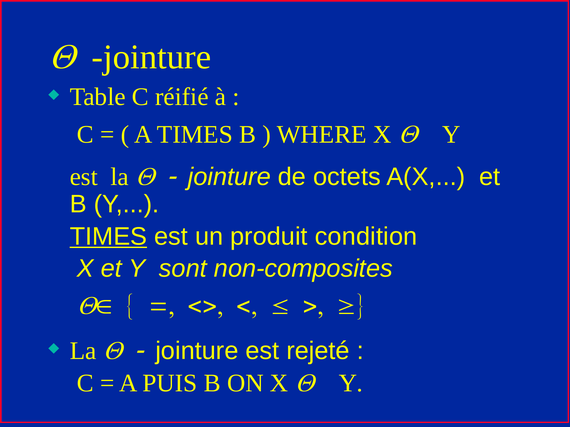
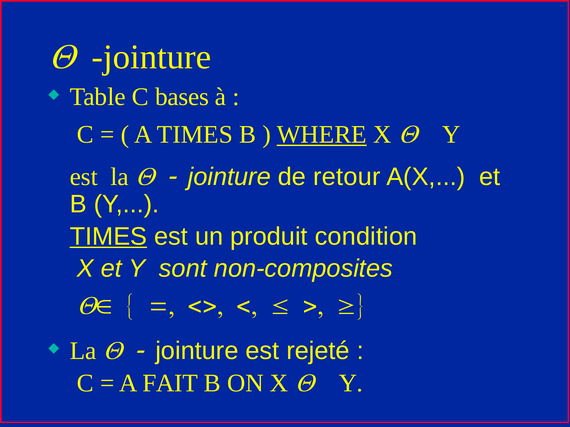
réifié: réifié -> bases
WHERE underline: none -> present
octets: octets -> retour
PUIS: PUIS -> FAIT
